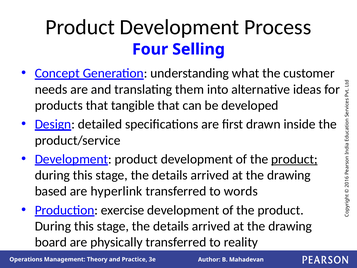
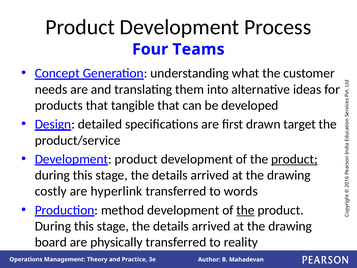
Selling: Selling -> Teams
inside: inside -> target
based: based -> costly
exercise: exercise -> method
the at (246, 210) underline: none -> present
